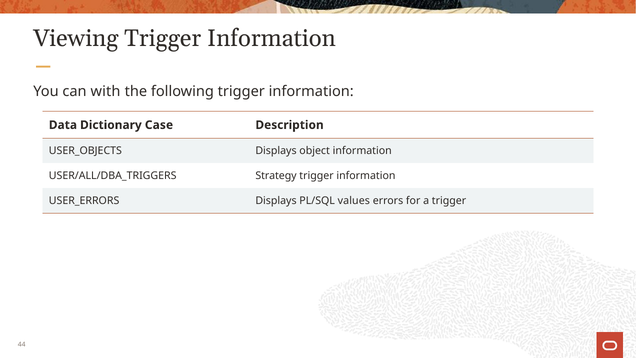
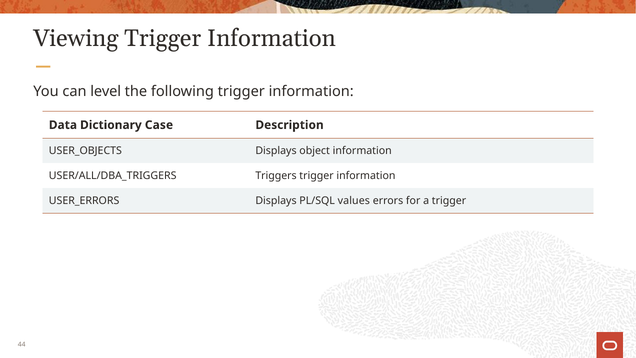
with: with -> level
Strategy: Strategy -> Triggers
